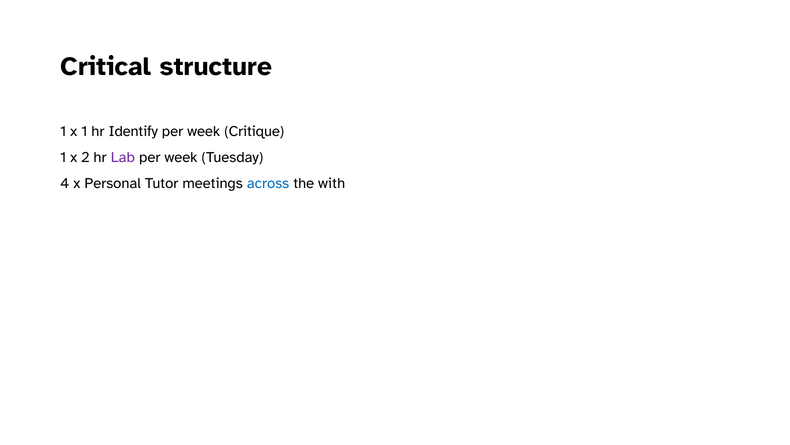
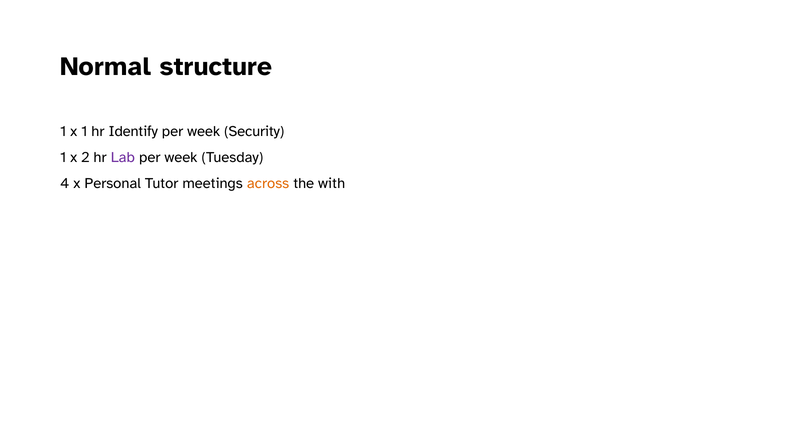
Critical: Critical -> Normal
Critique: Critique -> Security
across colour: blue -> orange
